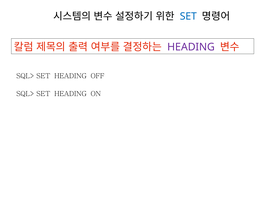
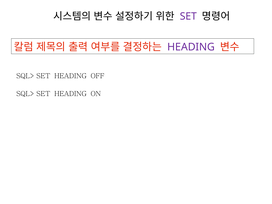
SET at (188, 16) colour: blue -> purple
